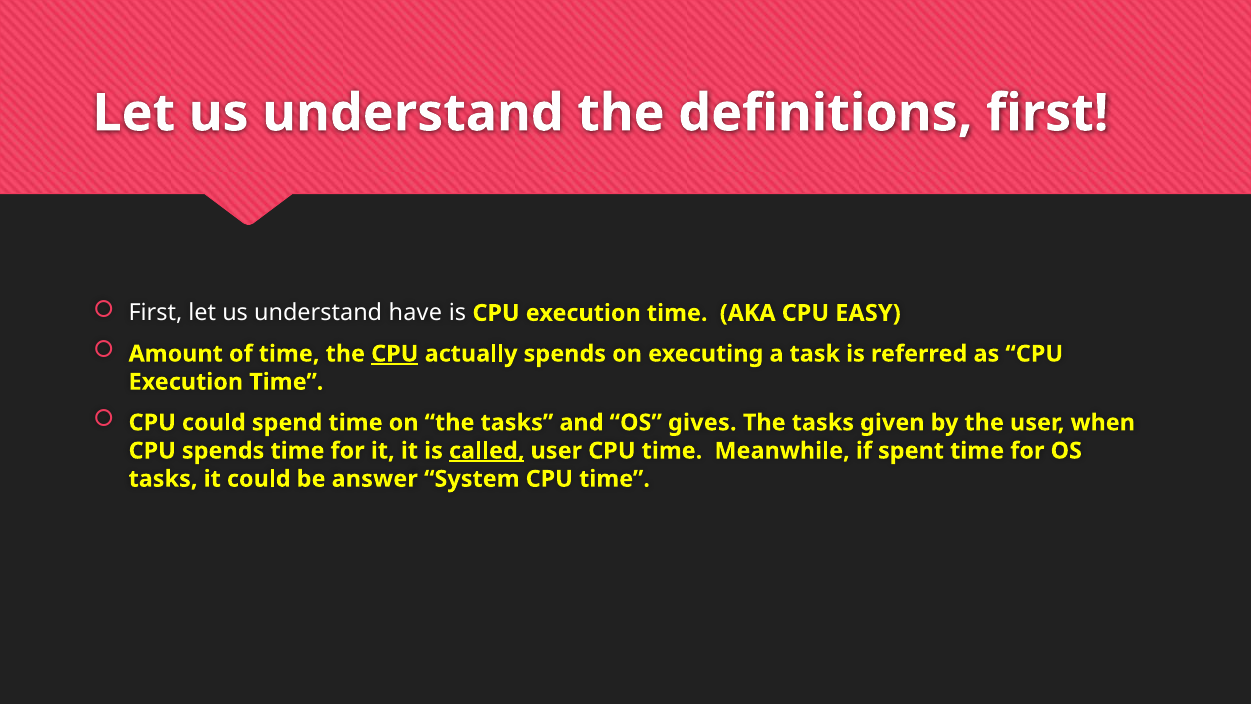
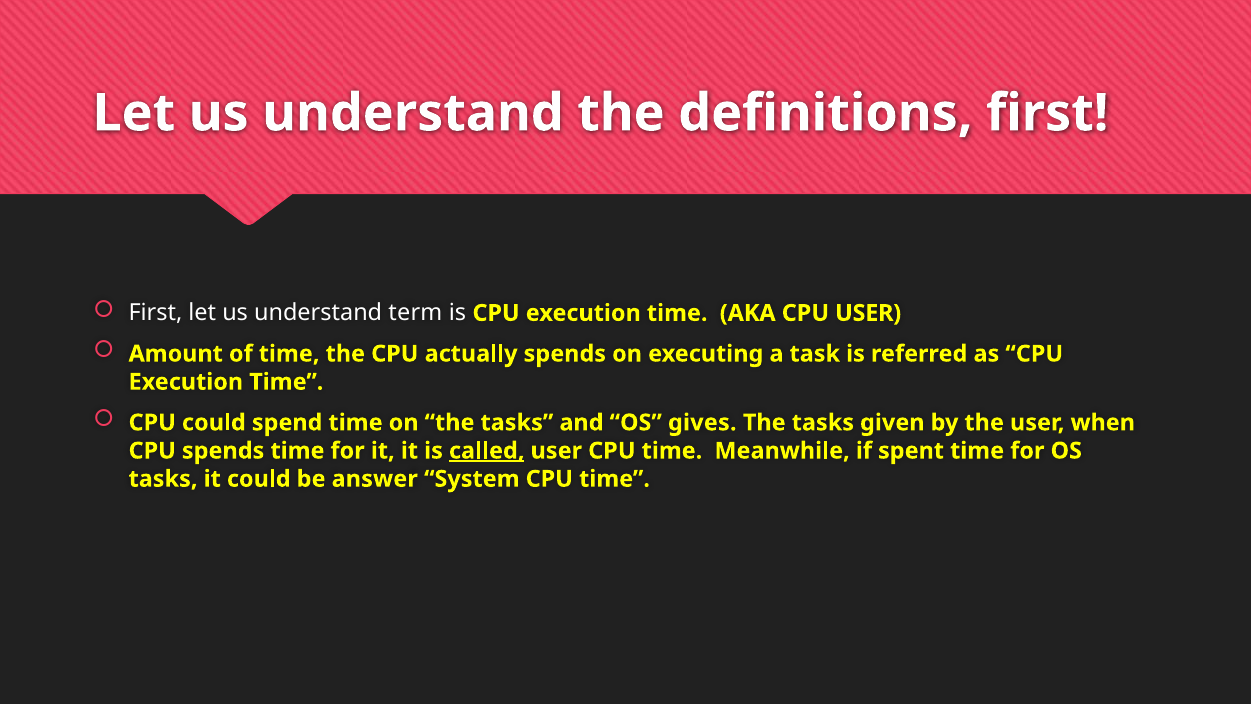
have: have -> term
CPU EASY: EASY -> USER
CPU at (395, 354) underline: present -> none
